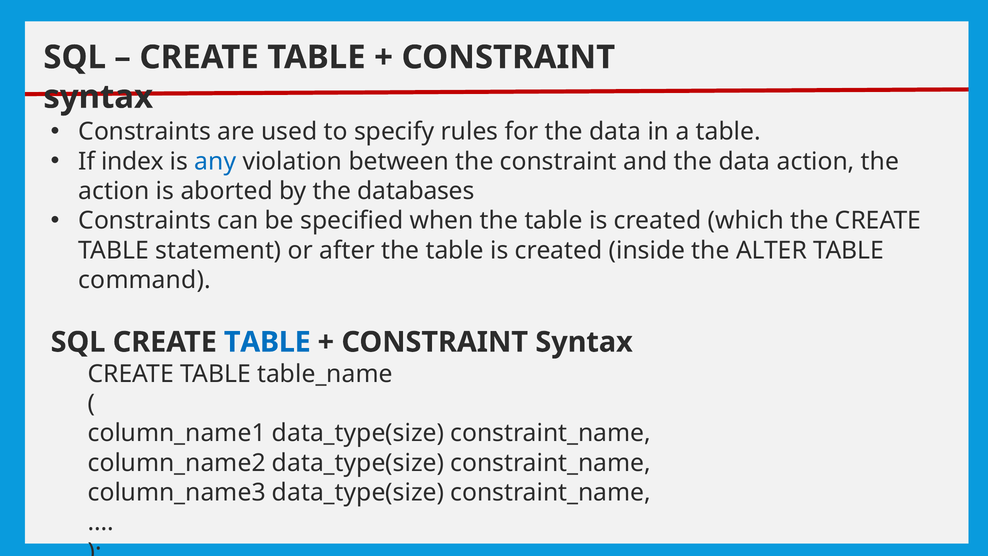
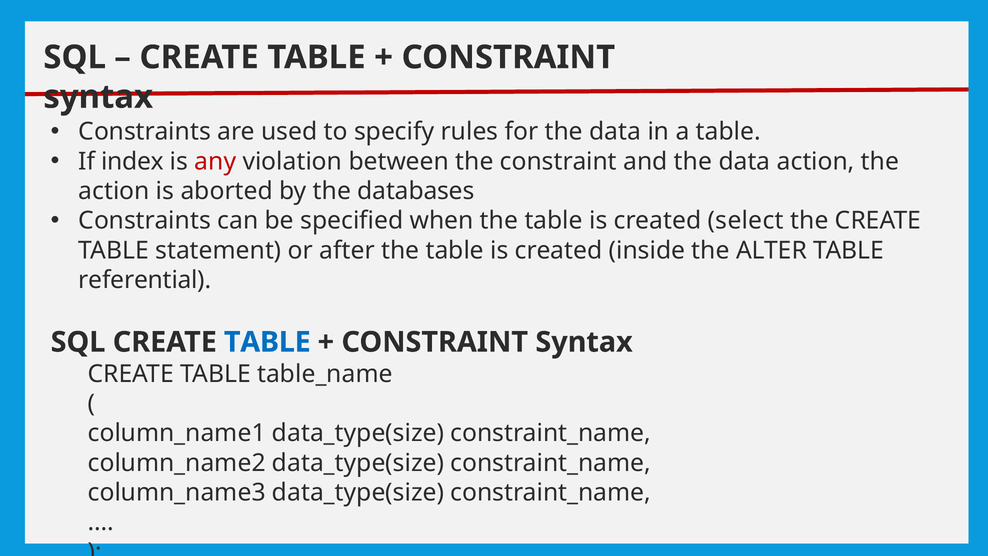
any colour: blue -> red
which: which -> select
command: command -> referential
